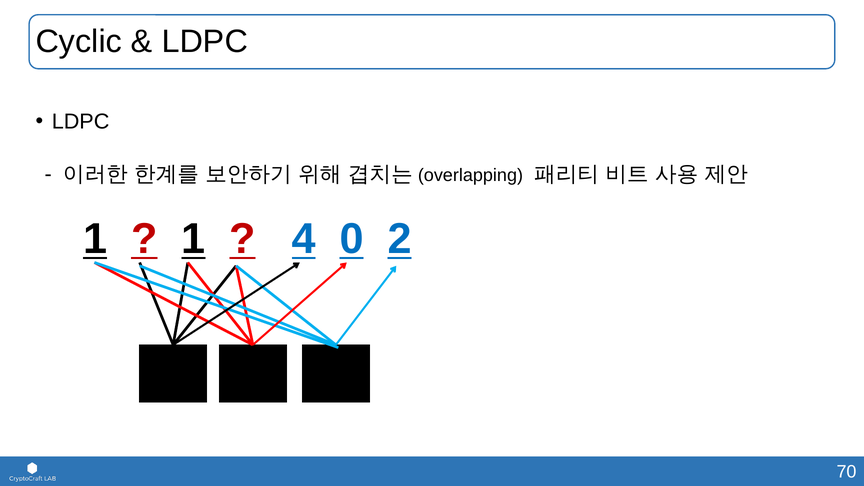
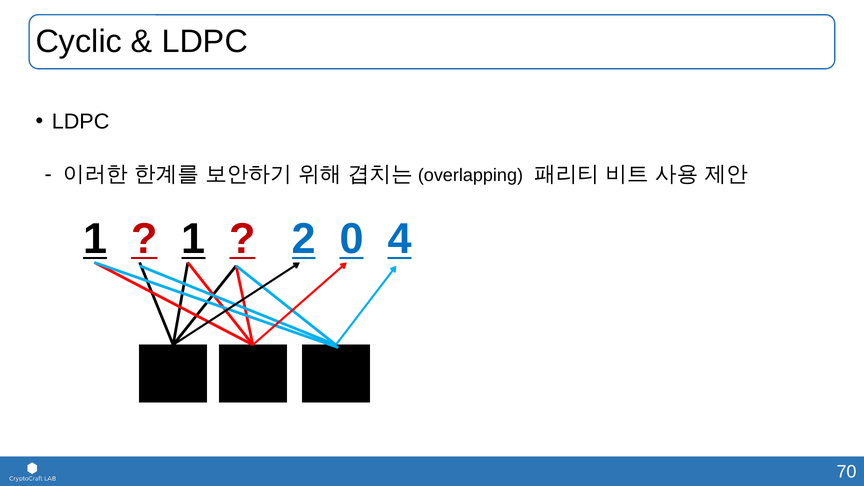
4: 4 -> 2
2: 2 -> 4
